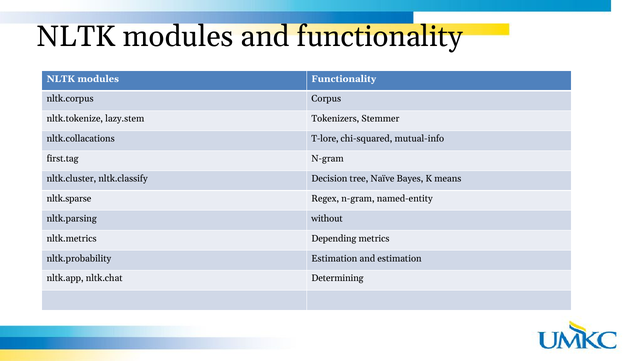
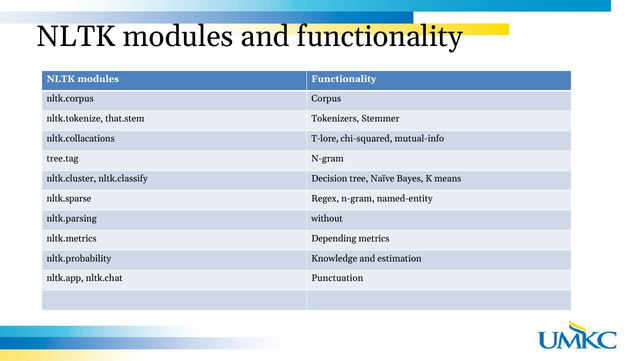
lazy.stem: lazy.stem -> that.stem
first.tag: first.tag -> tree.tag
nltk.probability Estimation: Estimation -> Knowledge
Determining: Determining -> Punctuation
